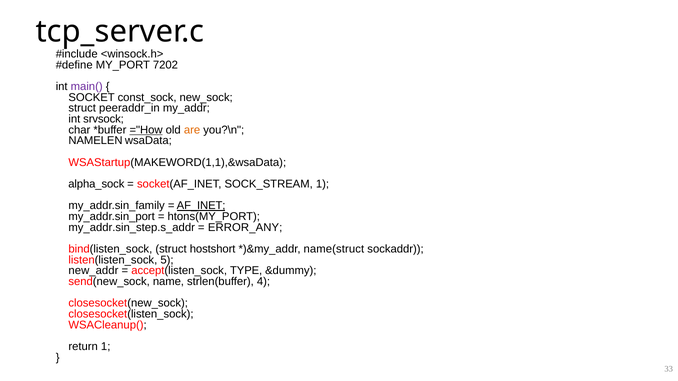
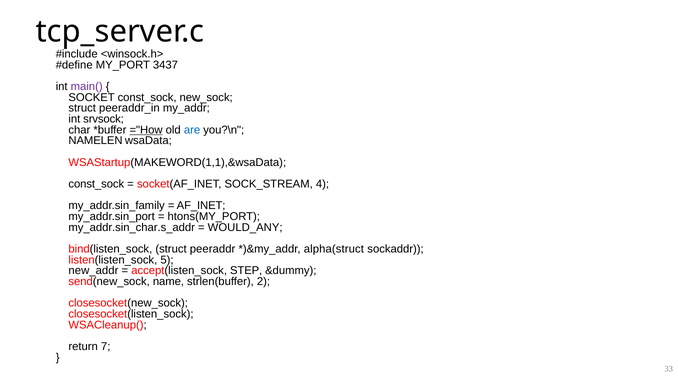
7202: 7202 -> 3437
are colour: orange -> blue
alpha_sock at (96, 184): alpha_sock -> const_sock
SOCK_STREAM 1: 1 -> 4
AF_INET underline: present -> none
my_addr.sin_step.s_addr: my_addr.sin_step.s_addr -> my_addr.sin_char.s_addr
ERROR_ANY: ERROR_ANY -> WOULD_ANY
hostshort: hostshort -> peeraddr
name(struct: name(struct -> alpha(struct
TYPE: TYPE -> STEP
4: 4 -> 2
return 1: 1 -> 7
